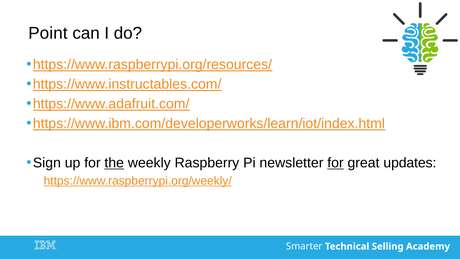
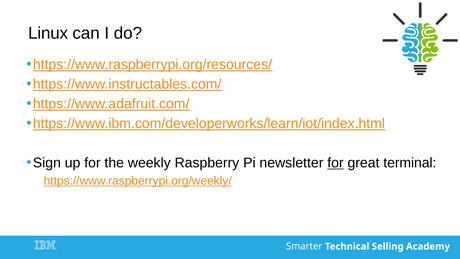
Point: Point -> Linux
the underline: present -> none
updates: updates -> terminal
